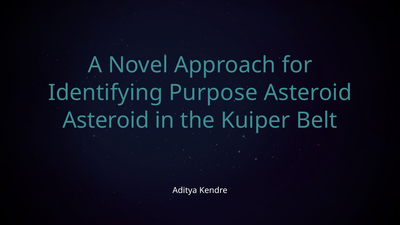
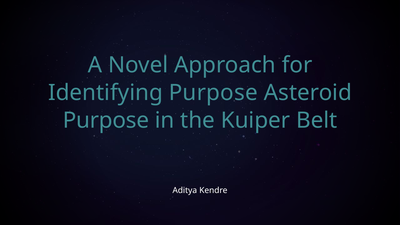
Asteroid at (106, 120): Asteroid -> Purpose
